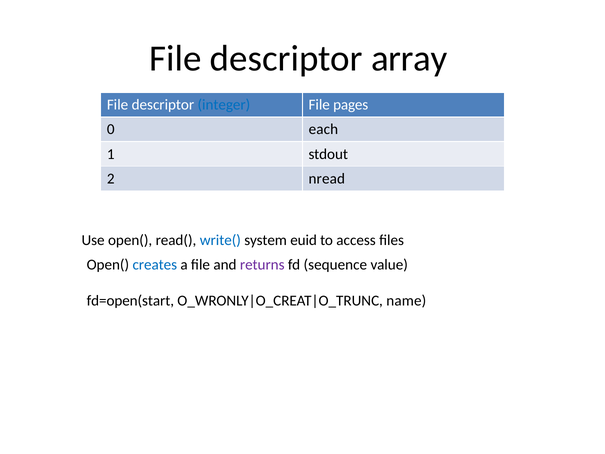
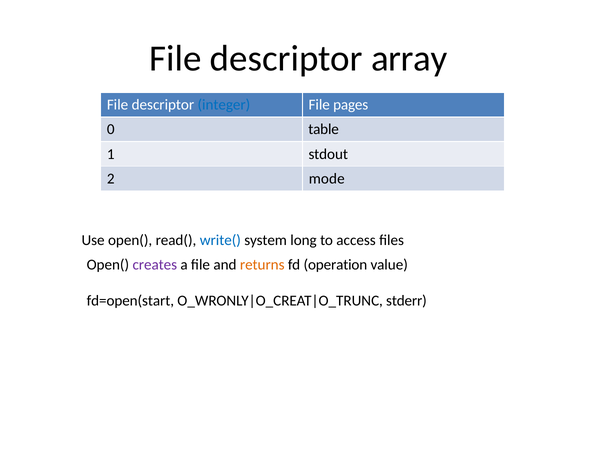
each: each -> table
nread: nread -> mode
euid: euid -> long
creates colour: blue -> purple
returns colour: purple -> orange
sequence: sequence -> operation
name: name -> stderr
